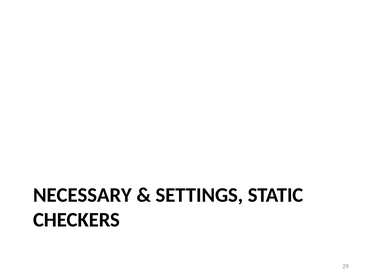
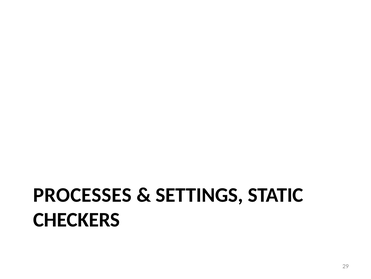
NECESSARY: NECESSARY -> PROCESSES
